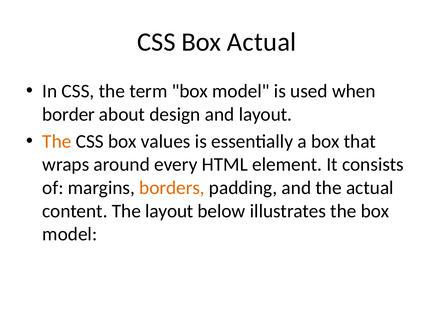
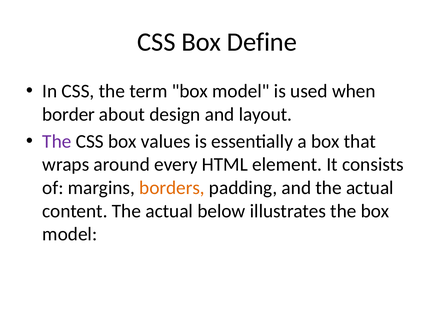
Box Actual: Actual -> Define
The at (57, 141) colour: orange -> purple
content The layout: layout -> actual
